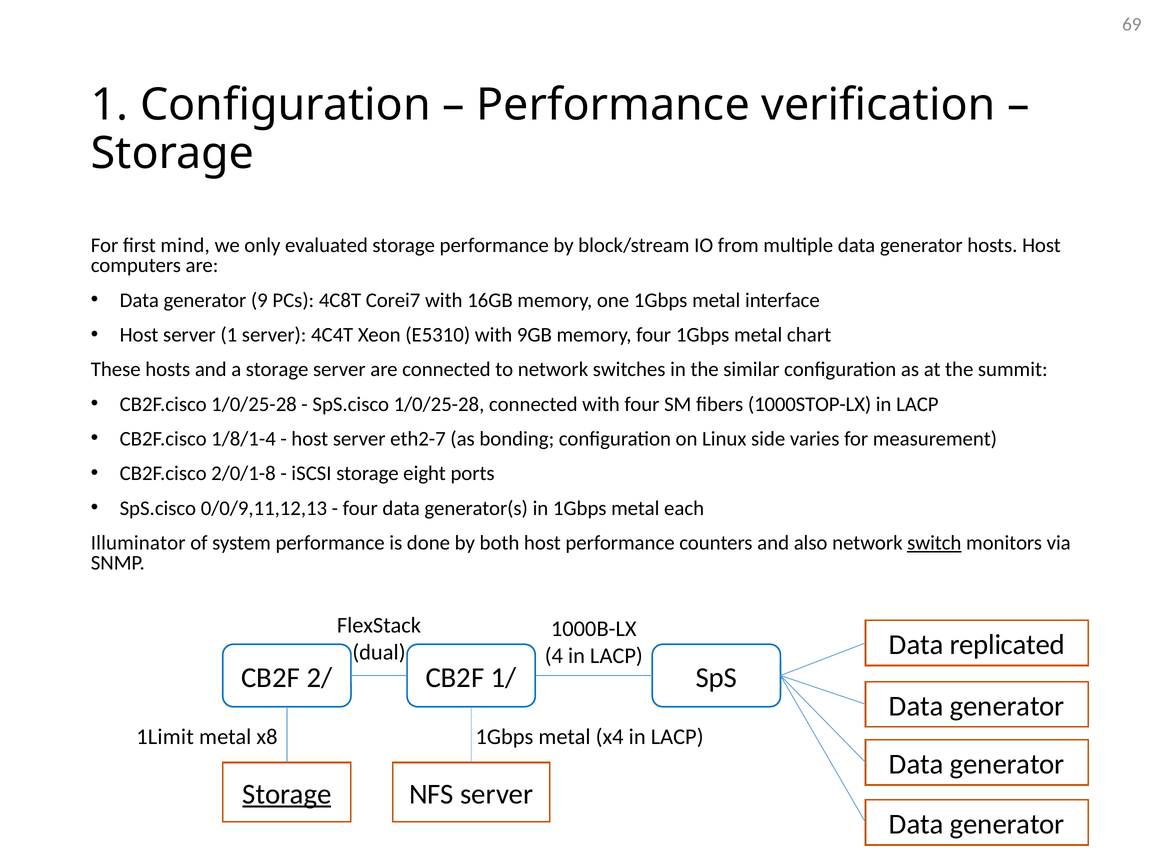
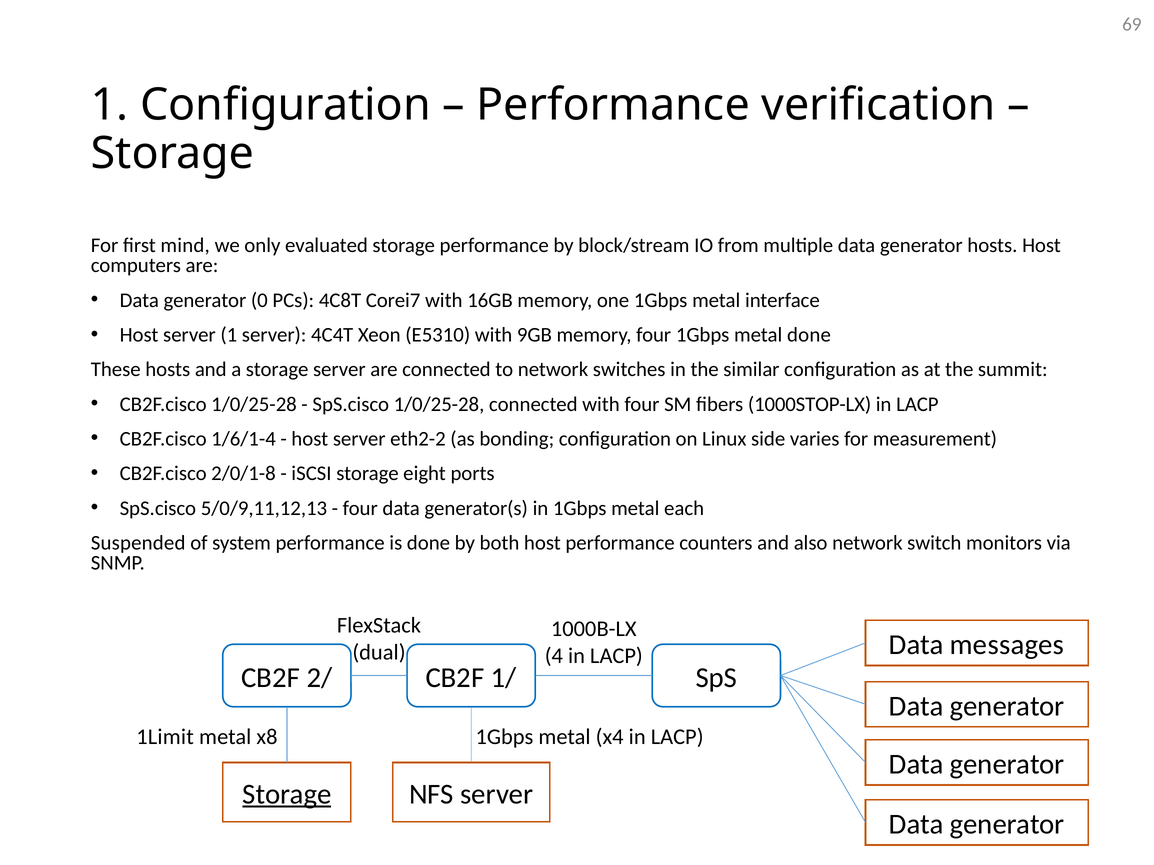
9: 9 -> 0
metal chart: chart -> done
1/8/1-4: 1/8/1-4 -> 1/6/1-4
eth2-7: eth2-7 -> eth2-2
0/0/9,11,12,13: 0/0/9,11,12,13 -> 5/0/9,11,12,13
Illuminator: Illuminator -> Suspended
switch underline: present -> none
replicated: replicated -> messages
